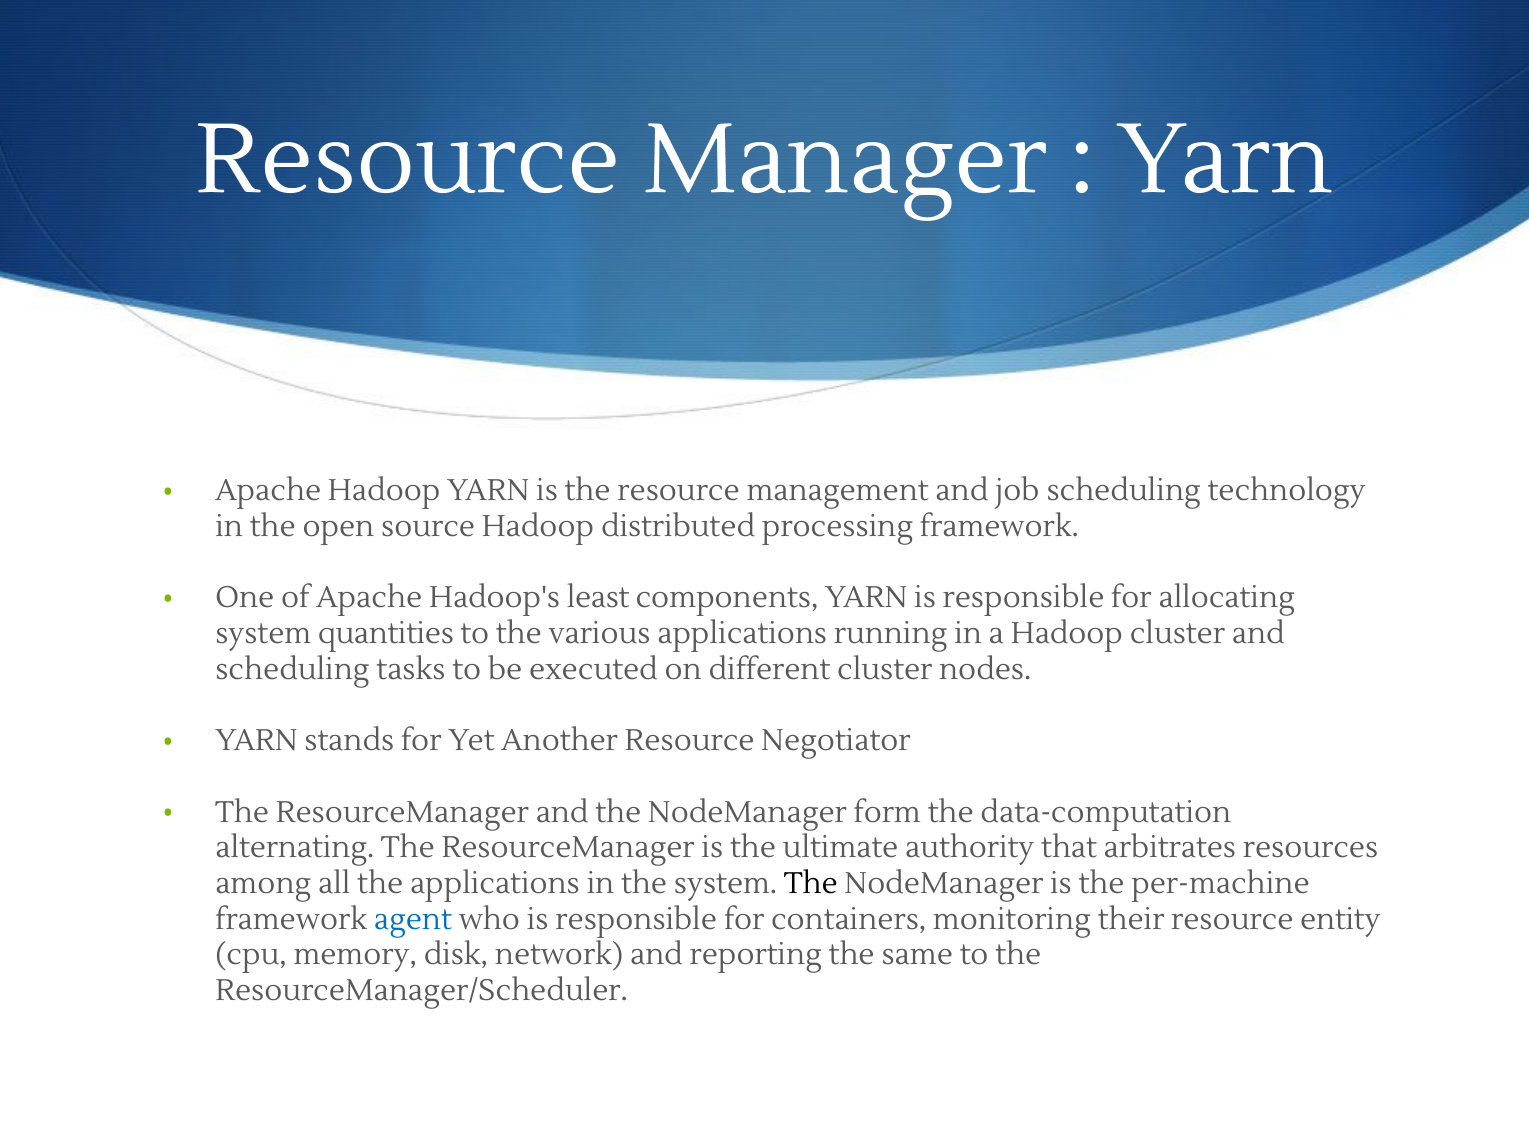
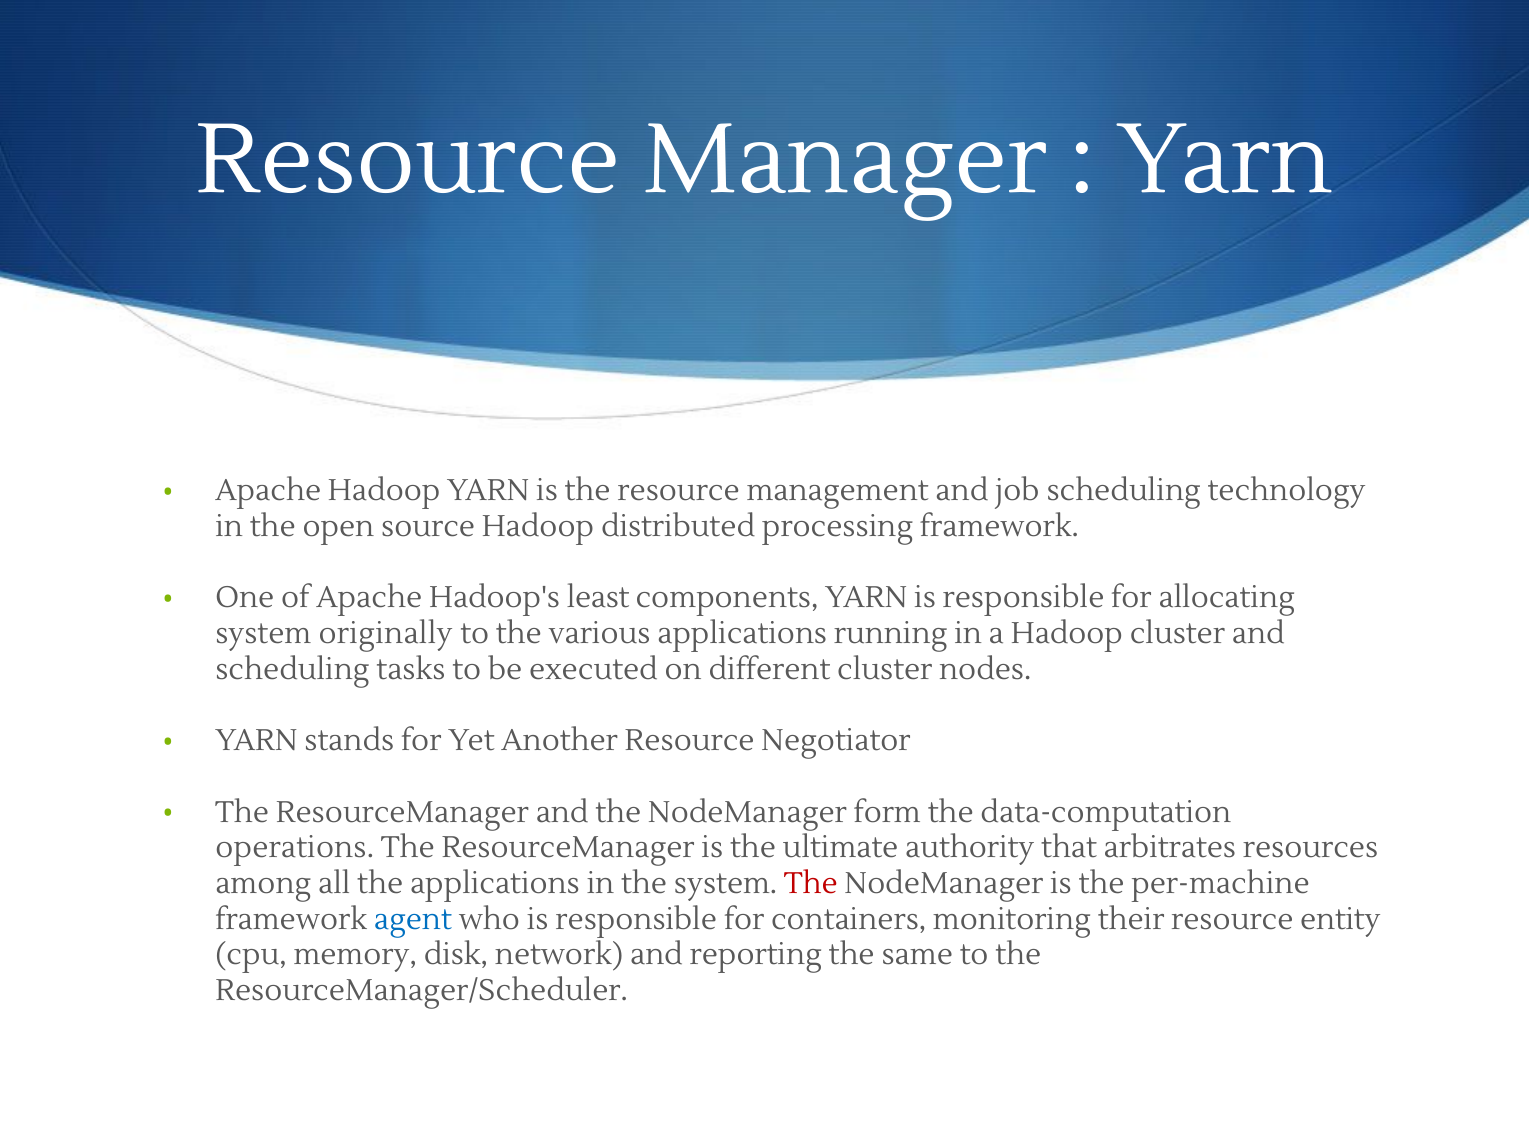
quantities: quantities -> originally
alternating: alternating -> operations
The at (811, 883) colour: black -> red
